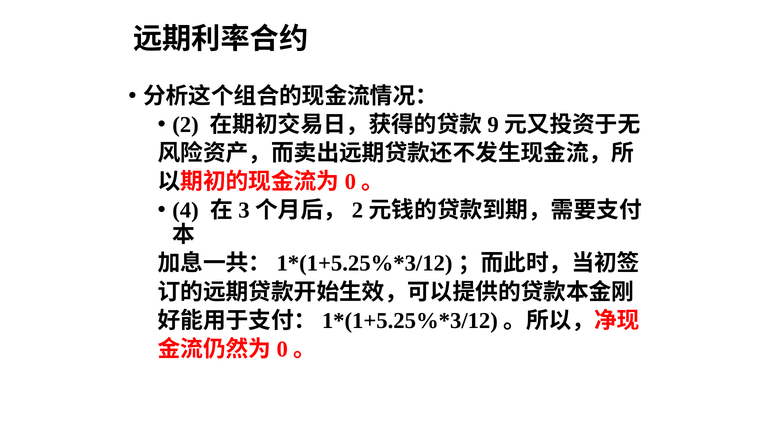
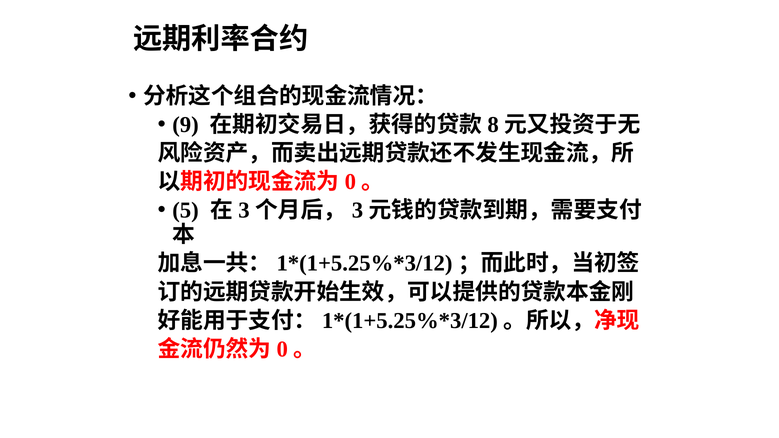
2 at (186, 125): 2 -> 9
9: 9 -> 8
4: 4 -> 5
2 at (357, 210): 2 -> 3
